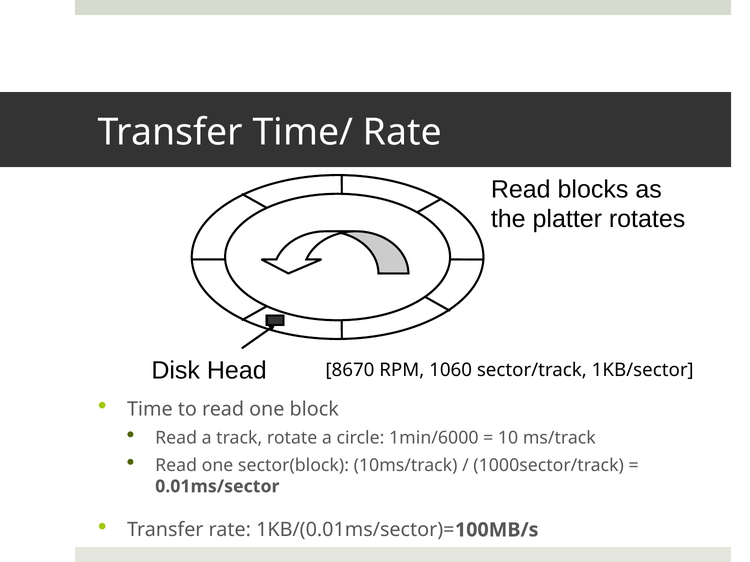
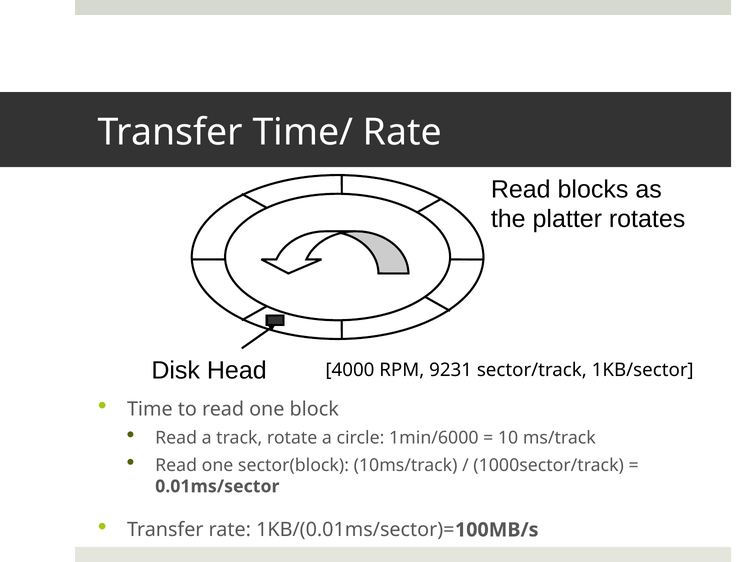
8670: 8670 -> 4000
1060: 1060 -> 9231
